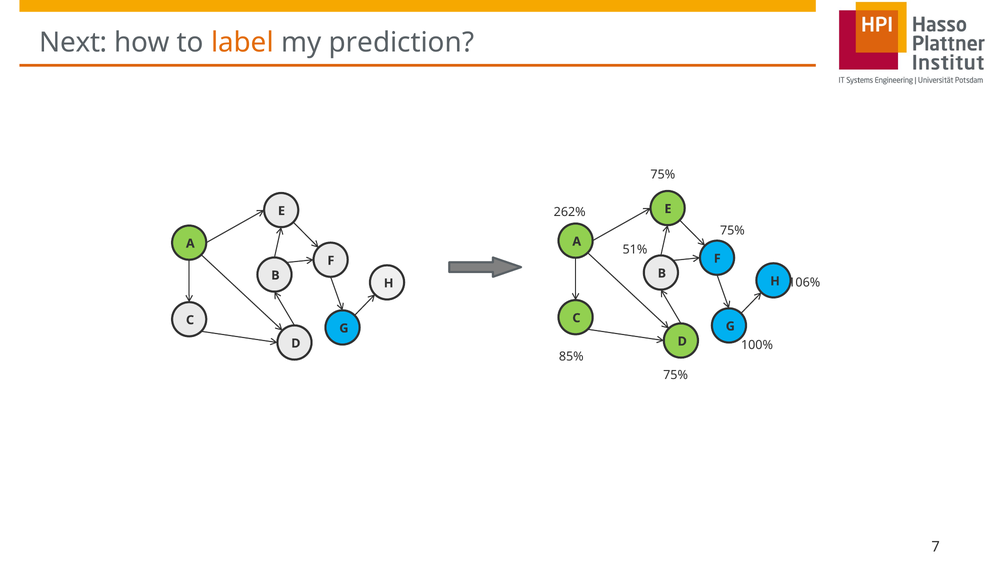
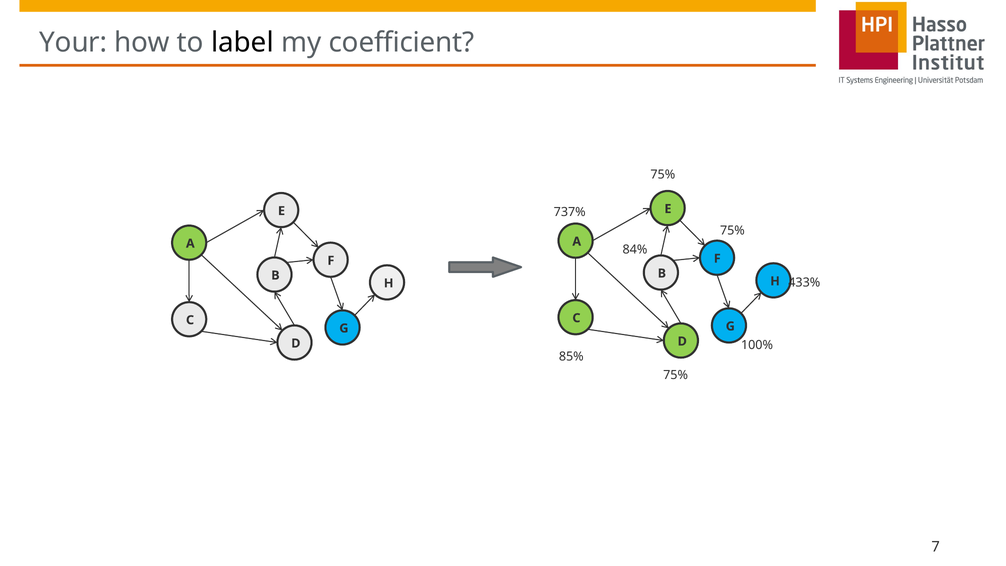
Next: Next -> Your
label colour: orange -> black
prediction: prediction -> coefficient
262%: 262% -> 737%
51%: 51% -> 84%
106%: 106% -> 433%
